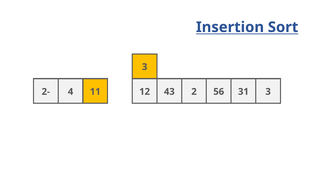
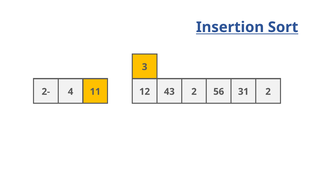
31 3: 3 -> 2
